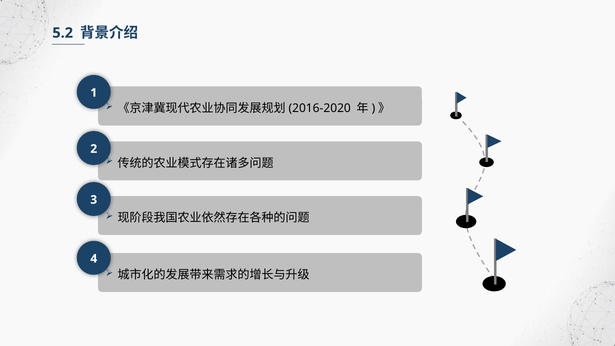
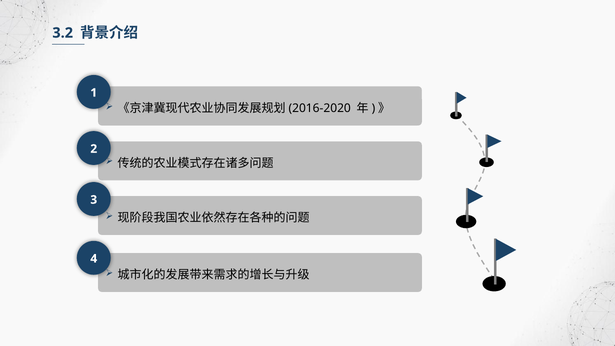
5.2: 5.2 -> 3.2
